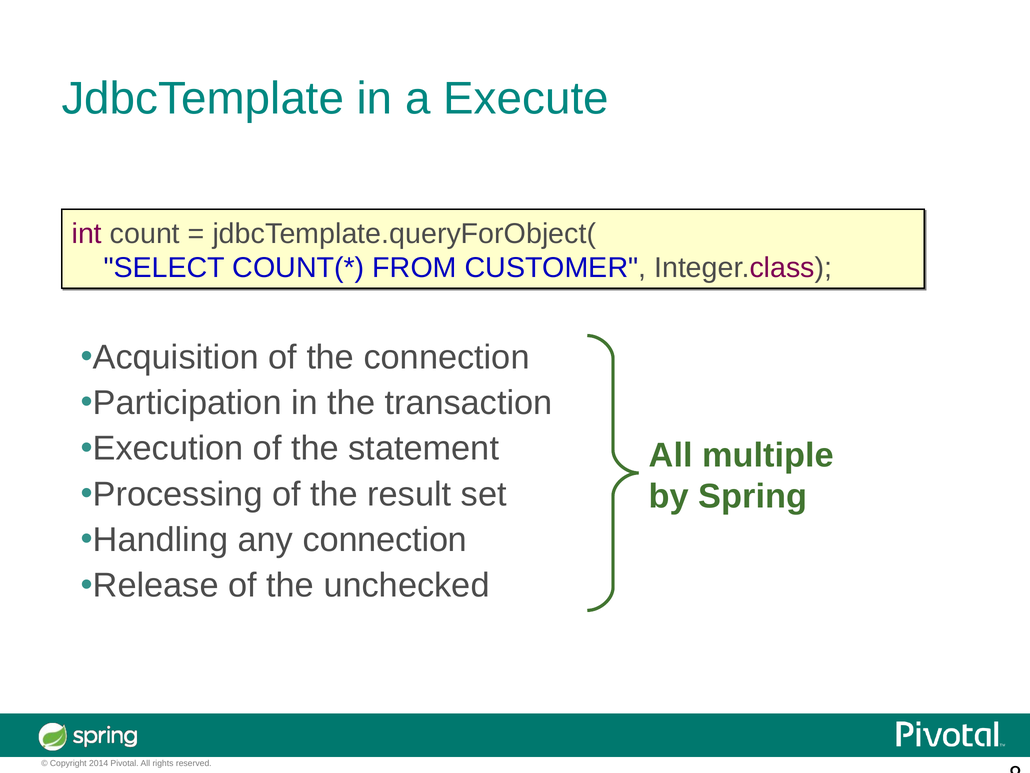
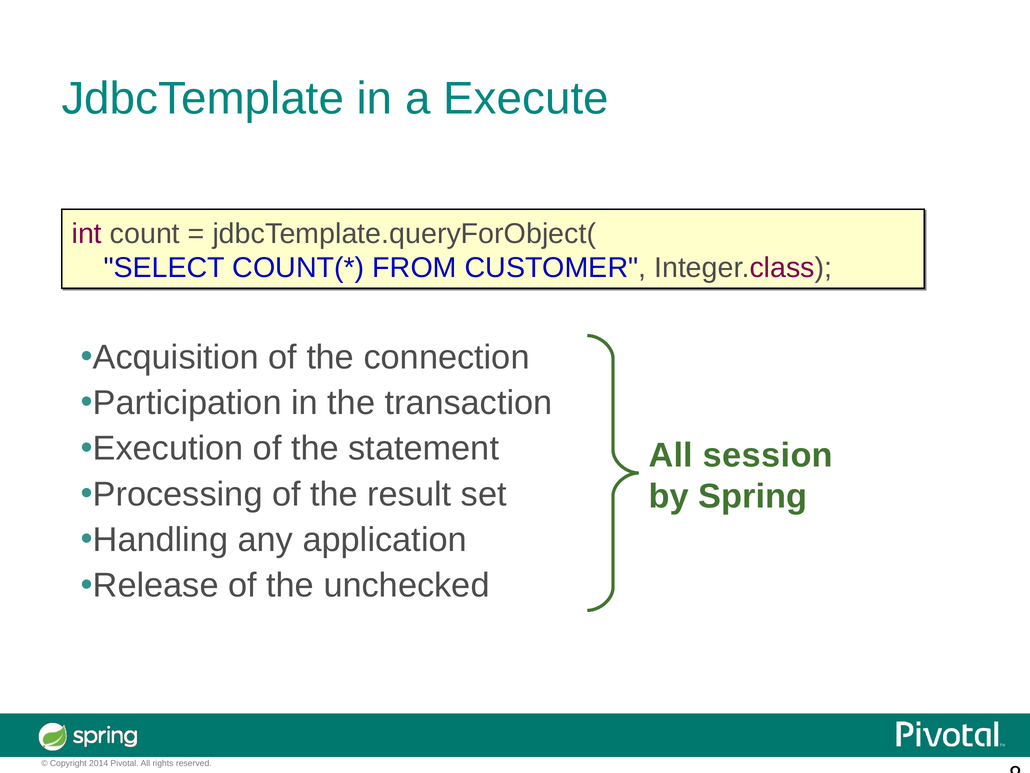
multiple: multiple -> session
any connection: connection -> application
